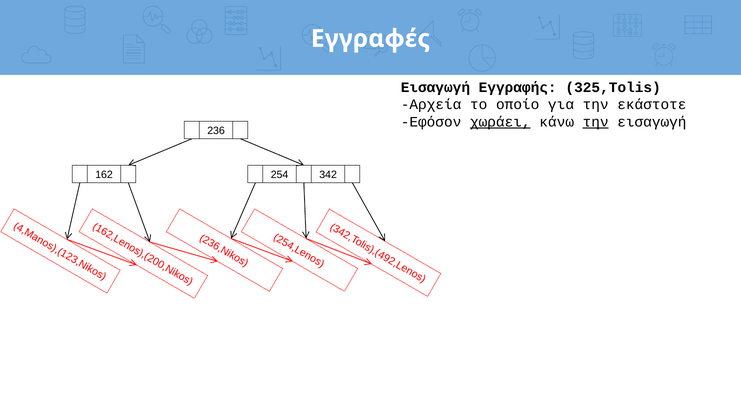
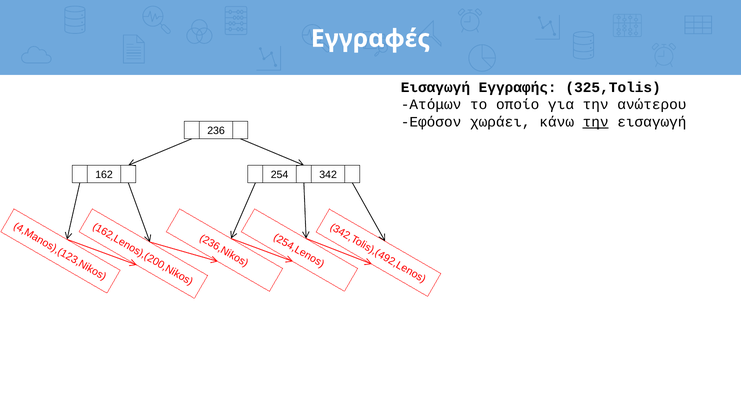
Αρχεία: Αρχεία -> Ατόμων
εκάστοτε: εκάστοτε -> ανώτερου
χωράει underline: present -> none
